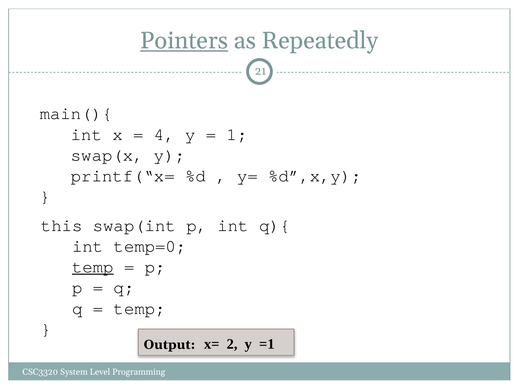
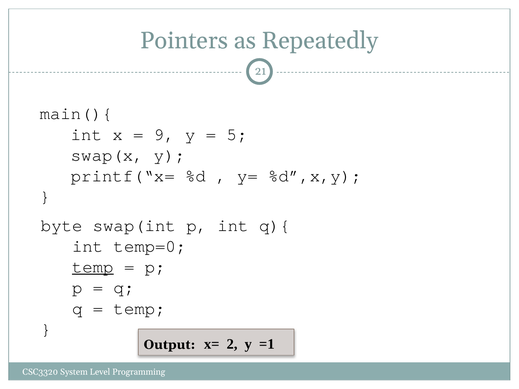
Pointers underline: present -> none
4: 4 -> 9
1: 1 -> 5
this: this -> byte
